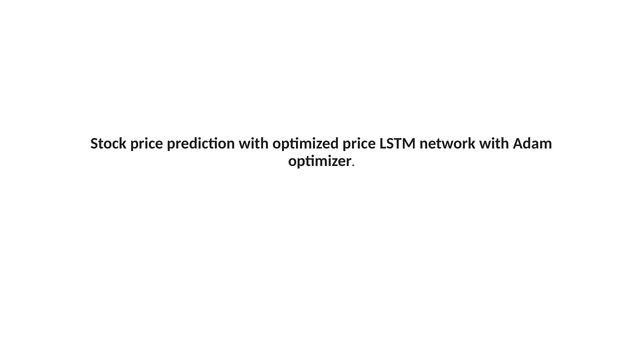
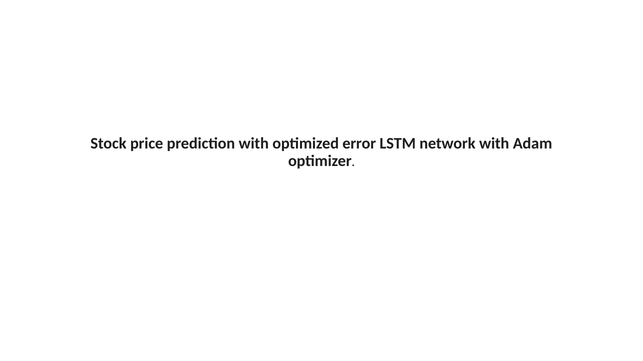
optimized price: price -> error
